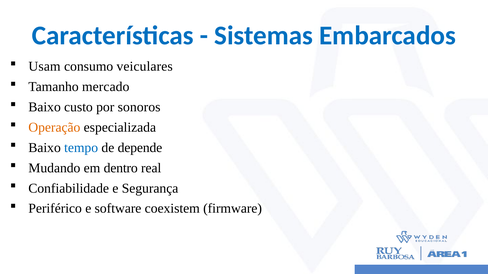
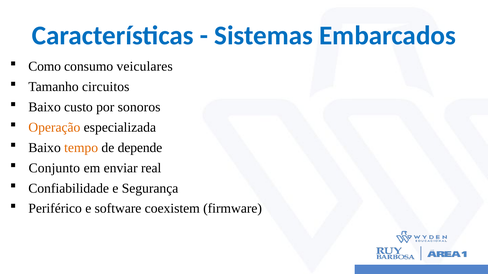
Usam: Usam -> Como
mercado: mercado -> circuitos
tempo colour: blue -> orange
Mudando: Mudando -> Conjunto
dentro: dentro -> enviar
